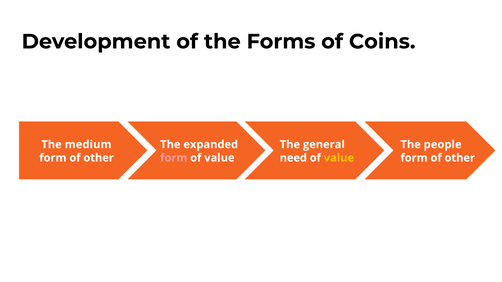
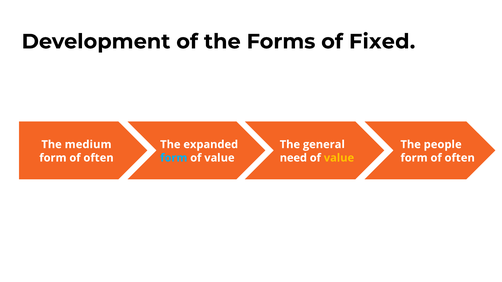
Coins: Coins -> Fixed
other at (99, 158): other -> often
form at (174, 158) colour: pink -> light blue
other at (460, 158): other -> often
